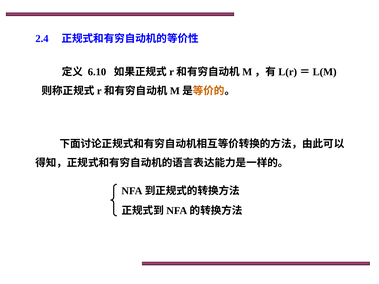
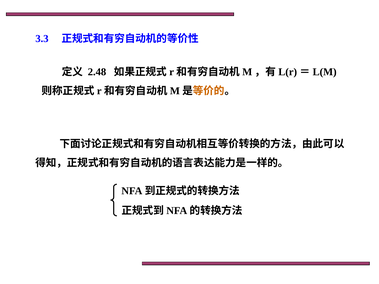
2.4: 2.4 -> 3.3
6.10: 6.10 -> 2.48
